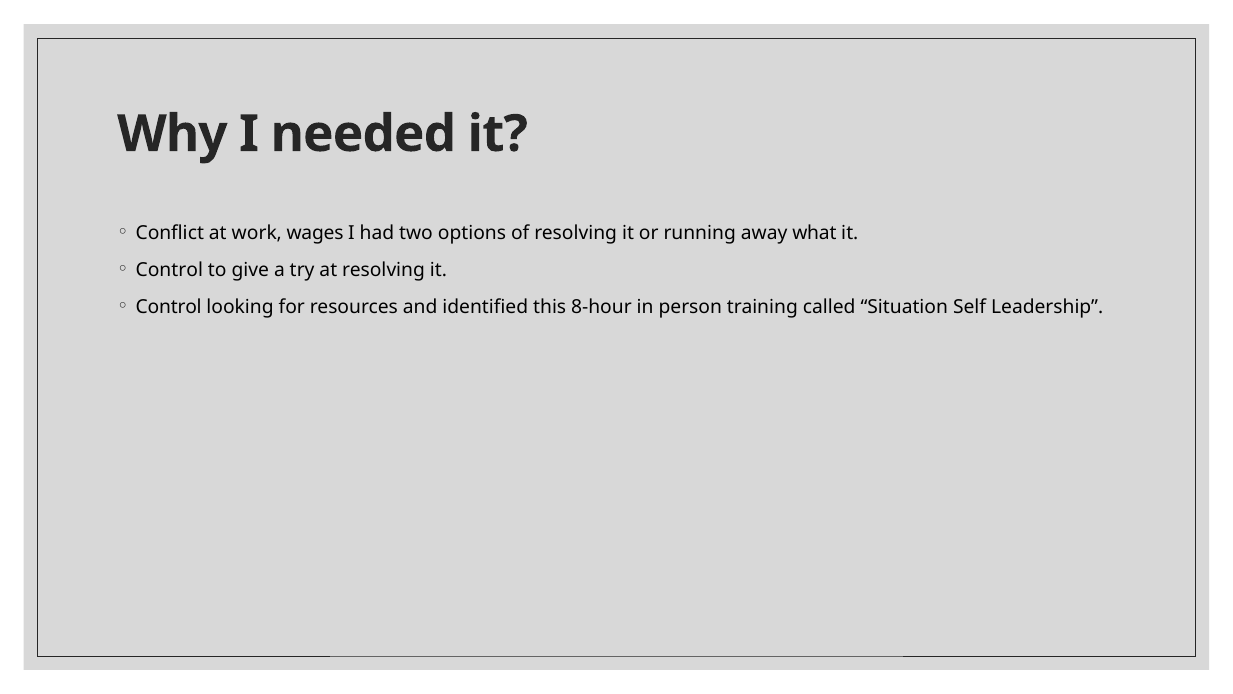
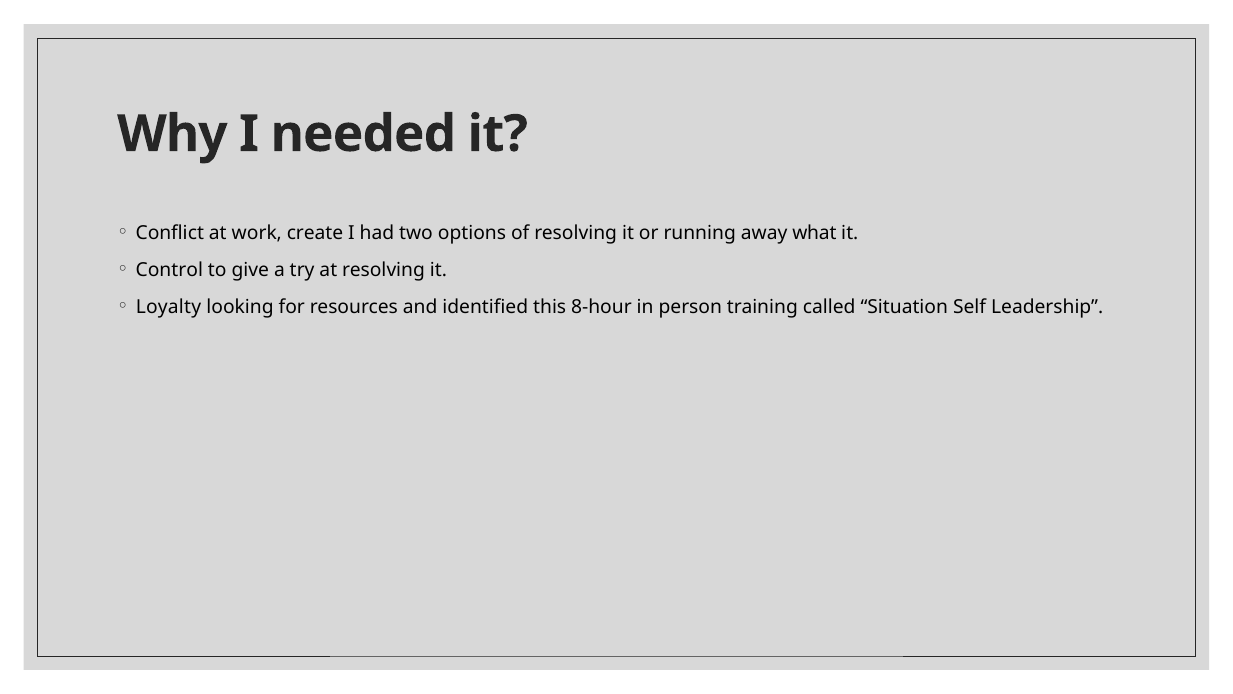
wages: wages -> create
Control at (169, 306): Control -> Loyalty
